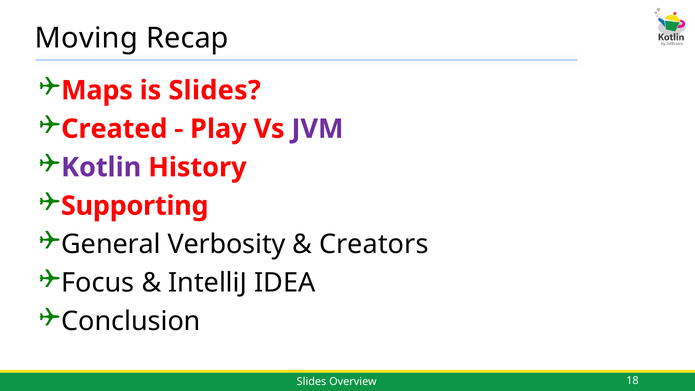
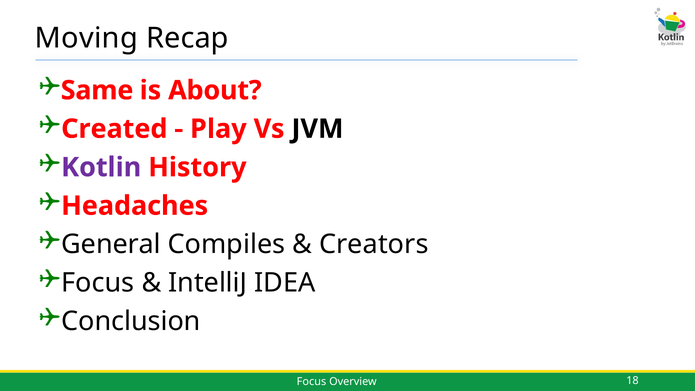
Maps: Maps -> Same
is Slides: Slides -> About
JVM colour: purple -> black
Supporting: Supporting -> Headaches
Verbosity: Verbosity -> Compiles
Slides at (312, 382): Slides -> Focus
